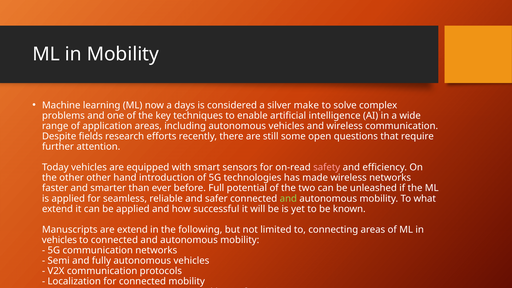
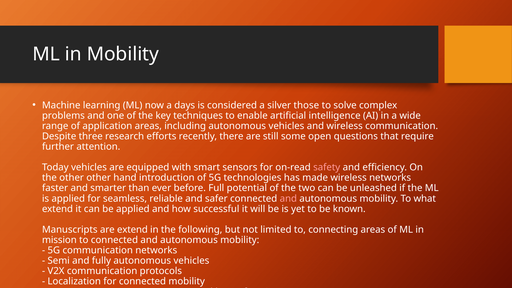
make: make -> those
fields: fields -> three
and at (288, 199) colour: light green -> pink
vehicles at (59, 240): vehicles -> mission
